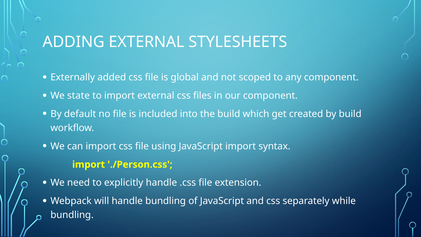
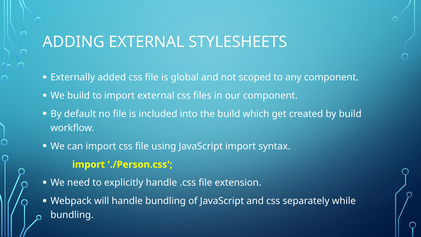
We state: state -> build
